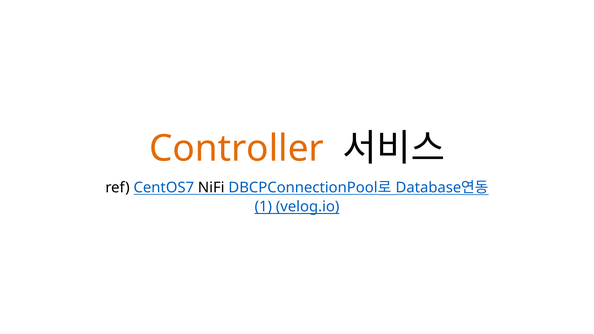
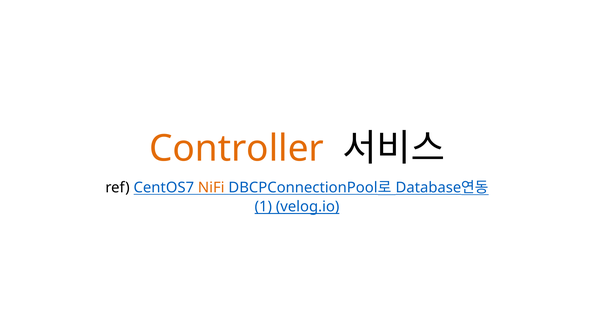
NiFi colour: black -> orange
